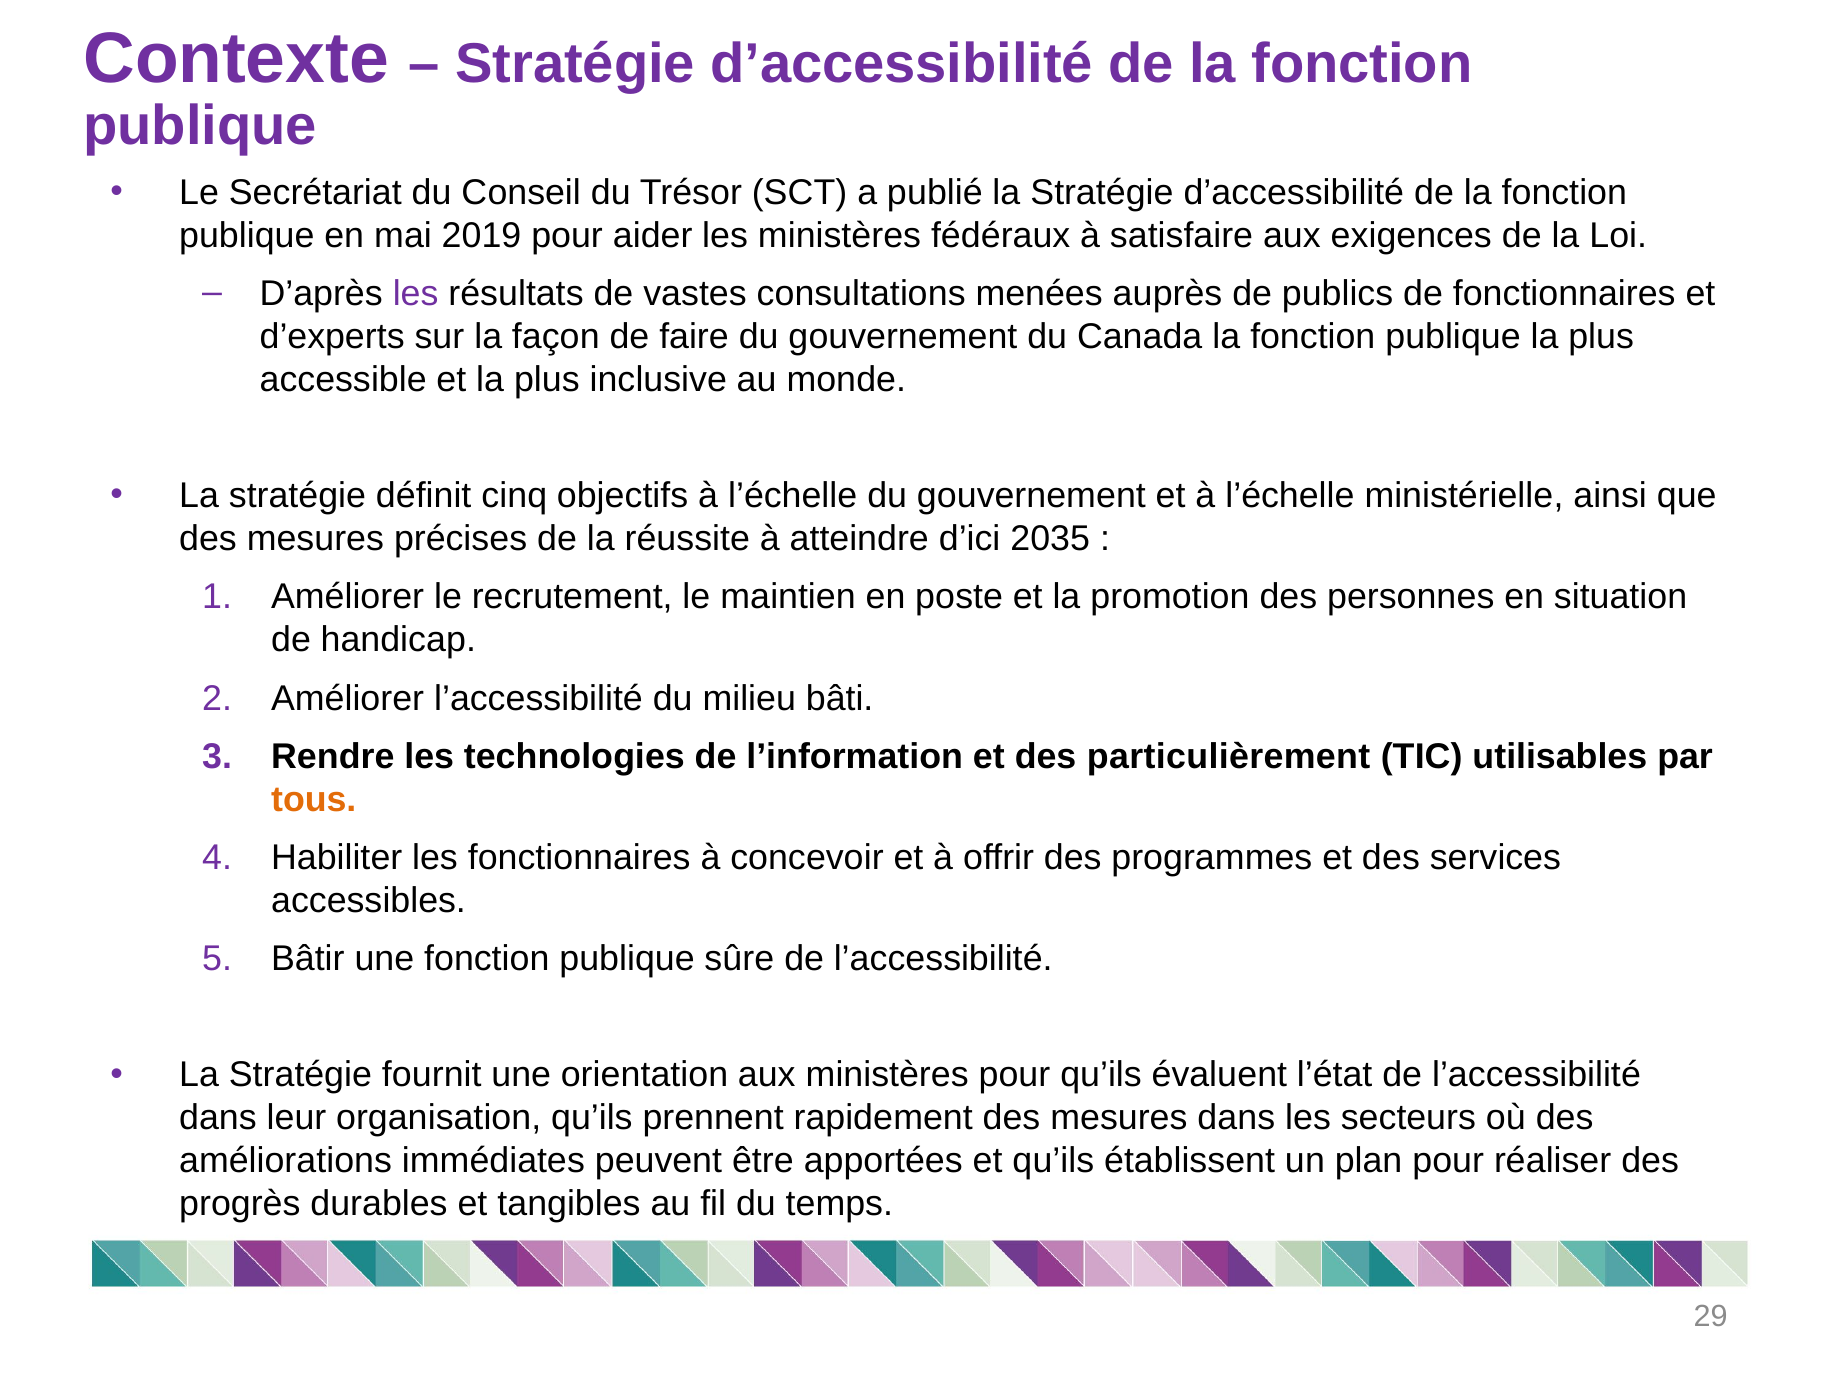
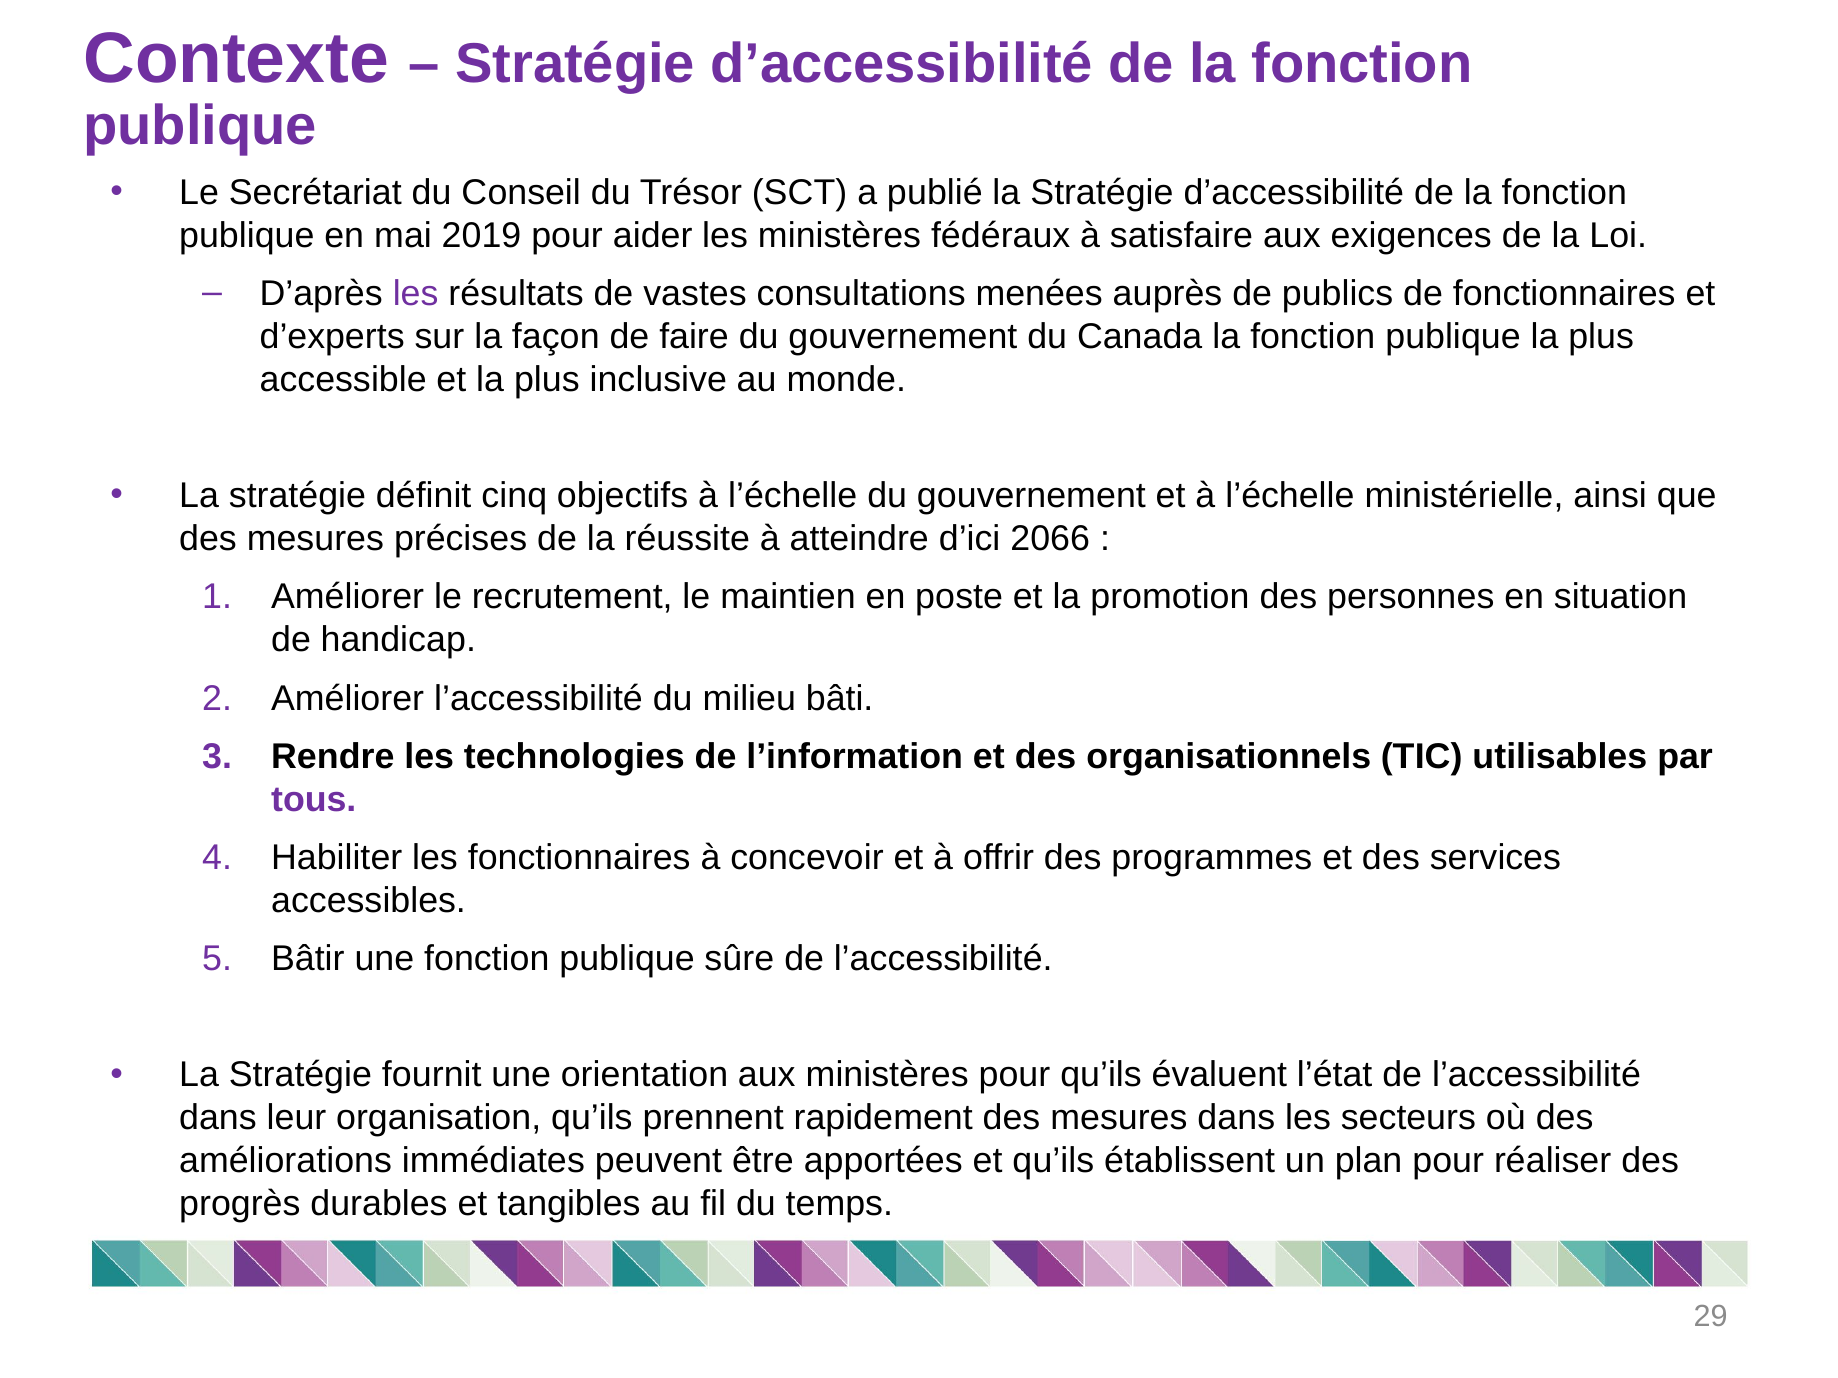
2035: 2035 -> 2066
particulièrement: particulièrement -> organisationnels
tous colour: orange -> purple
